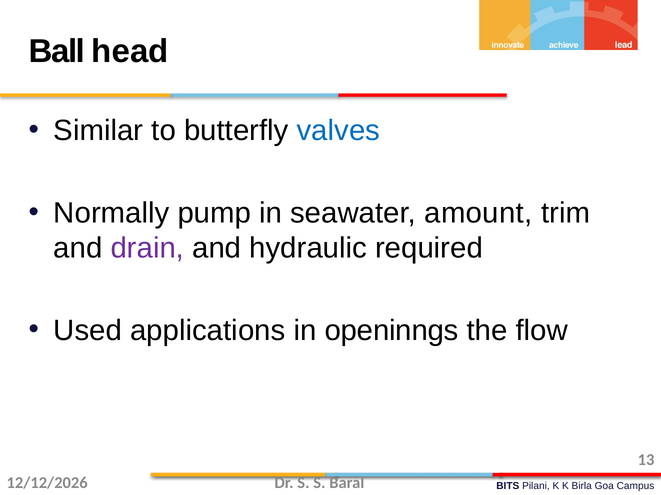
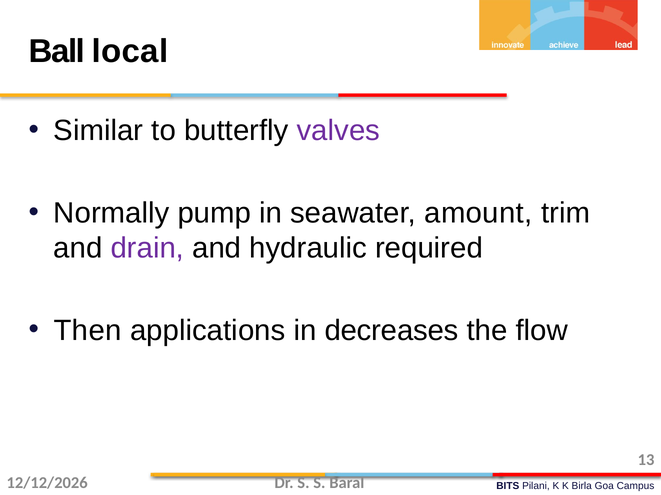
head: head -> local
valves colour: blue -> purple
Used: Used -> Then
openinngs: openinngs -> decreases
